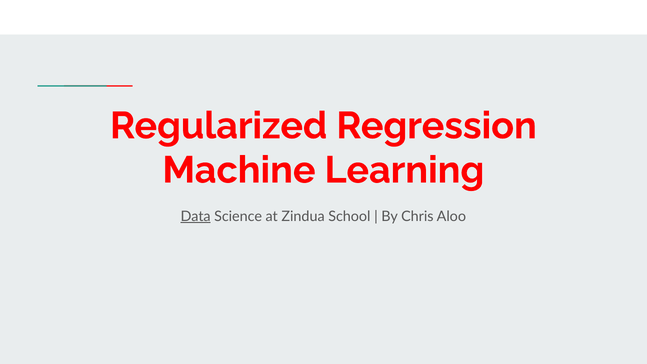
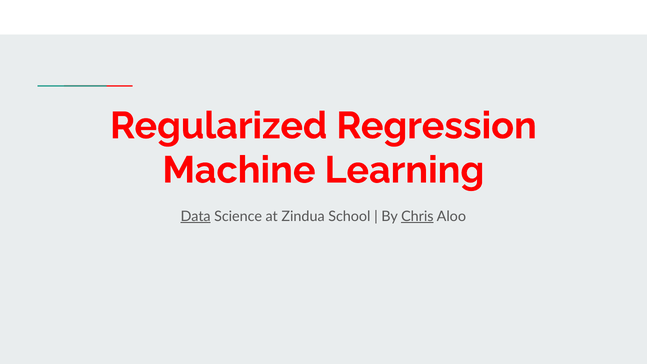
Chris underline: none -> present
